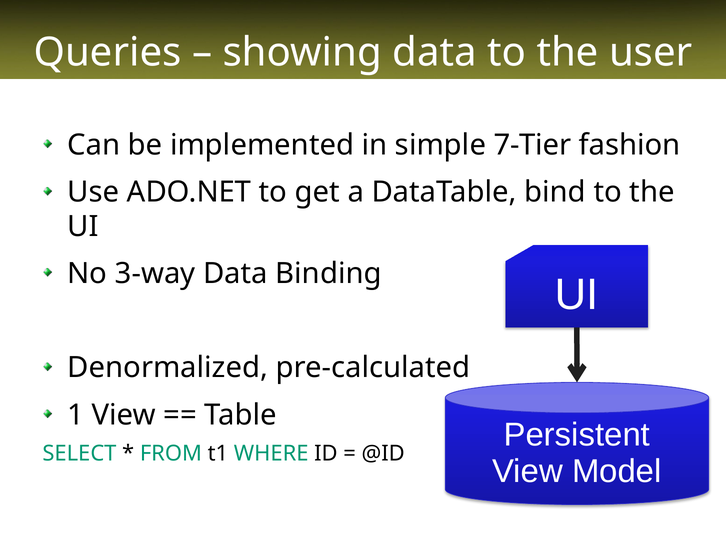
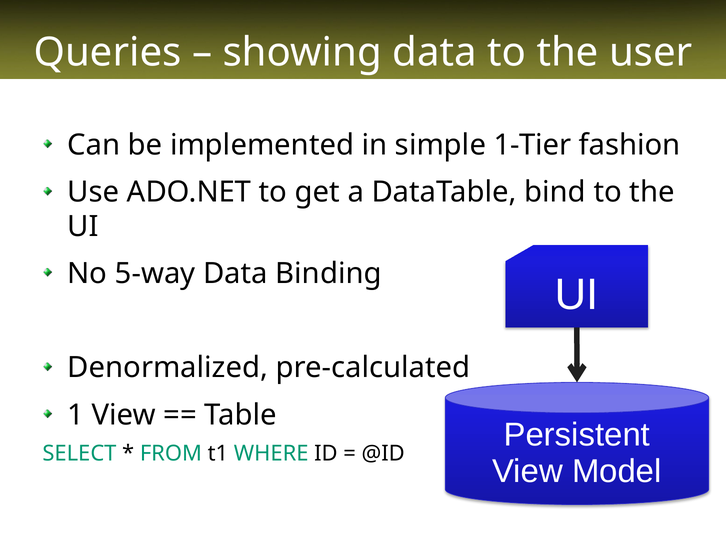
7-Tier: 7-Tier -> 1-Tier
3-way: 3-way -> 5-way
